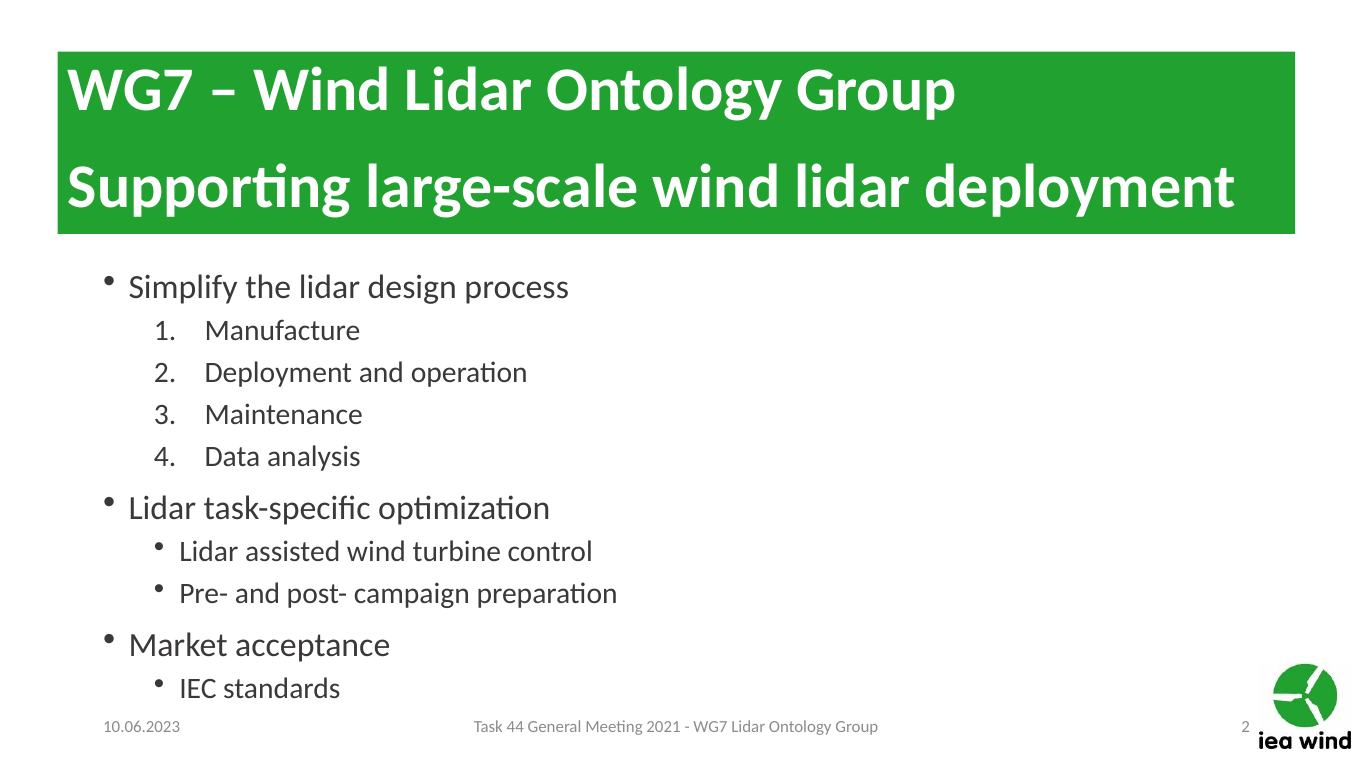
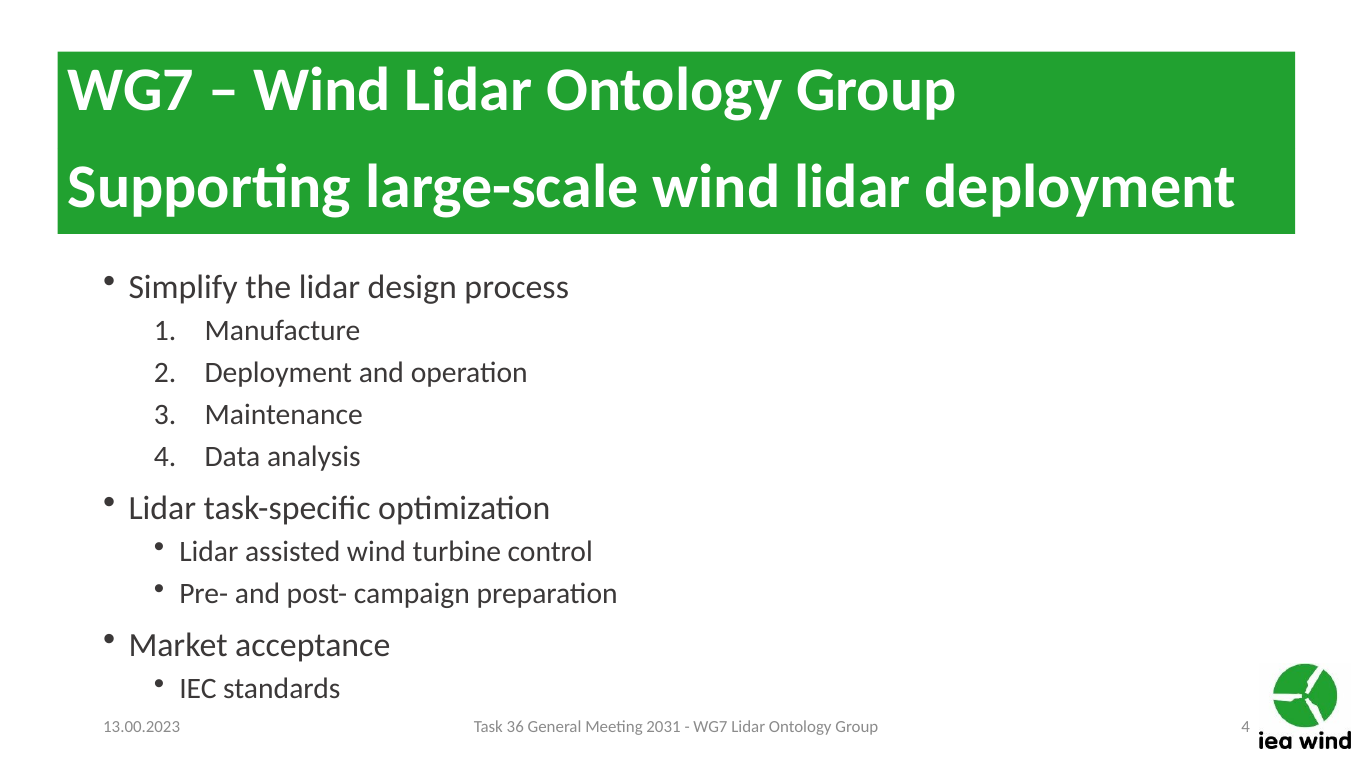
44: 44 -> 36
2021: 2021 -> 2031
Group 2: 2 -> 4
10.06.2023: 10.06.2023 -> 13.00.2023
